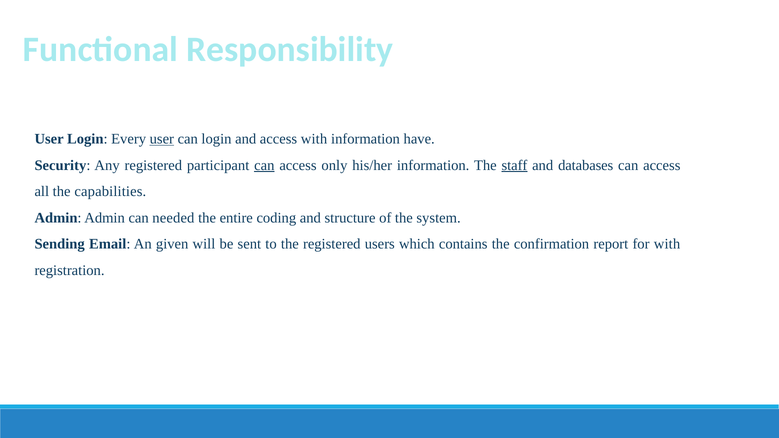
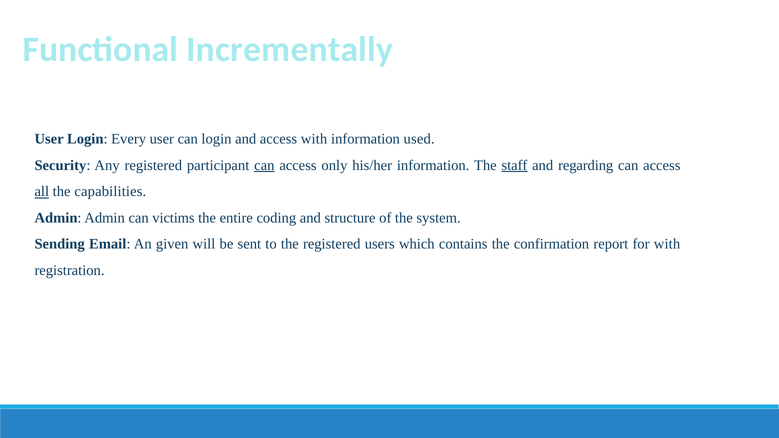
Responsibility: Responsibility -> Incrementally
user at (162, 139) underline: present -> none
have: have -> used
databases: databases -> regarding
all underline: none -> present
needed: needed -> victims
